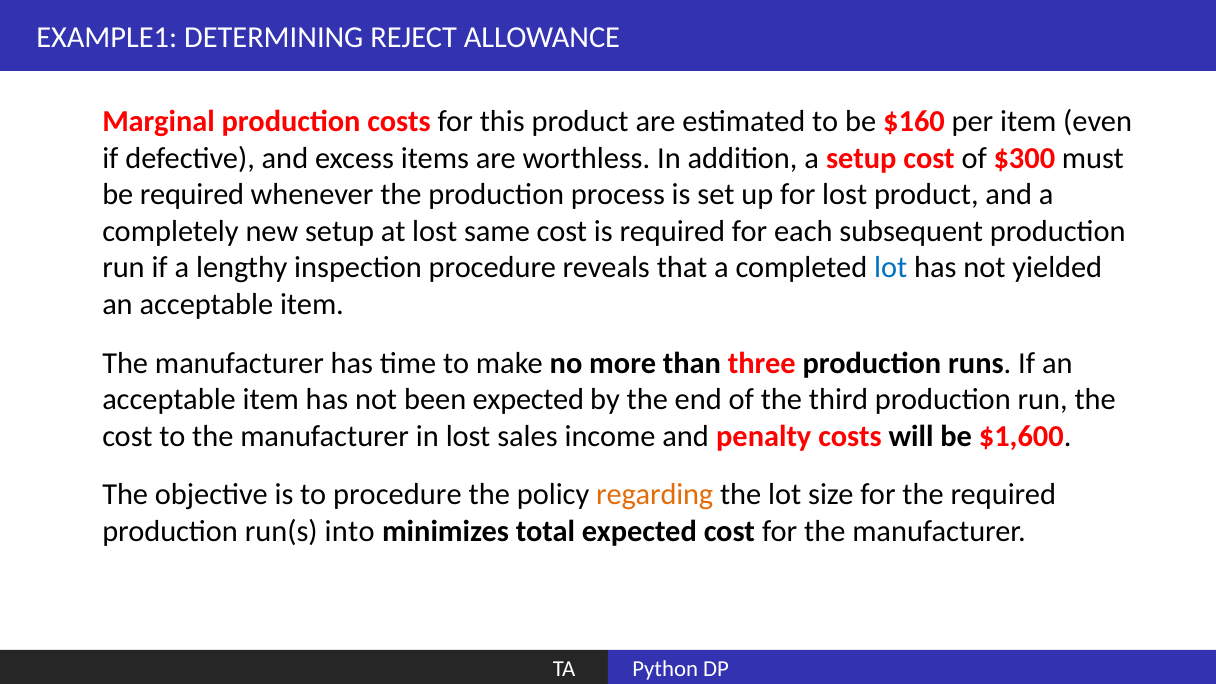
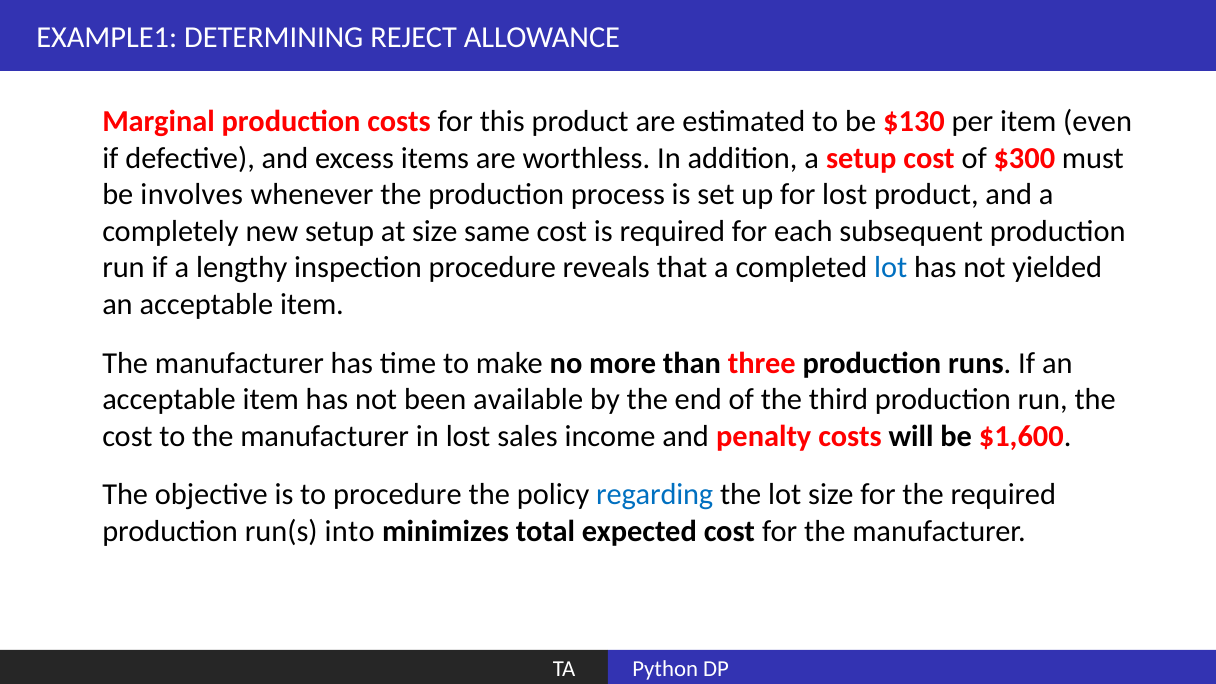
$160: $160 -> $130
be required: required -> involves
at lost: lost -> size
been expected: expected -> available
regarding colour: orange -> blue
